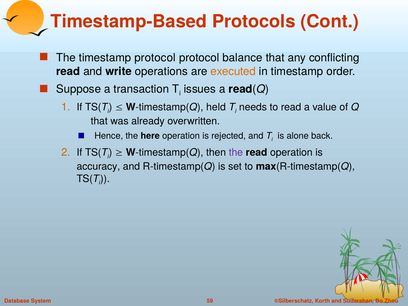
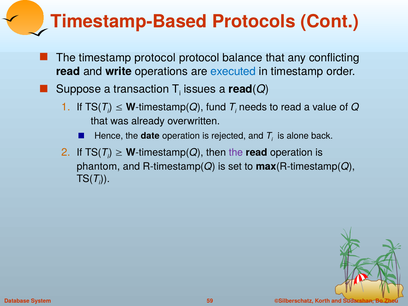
executed colour: orange -> blue
held: held -> fund
here: here -> date
accuracy: accuracy -> phantom
